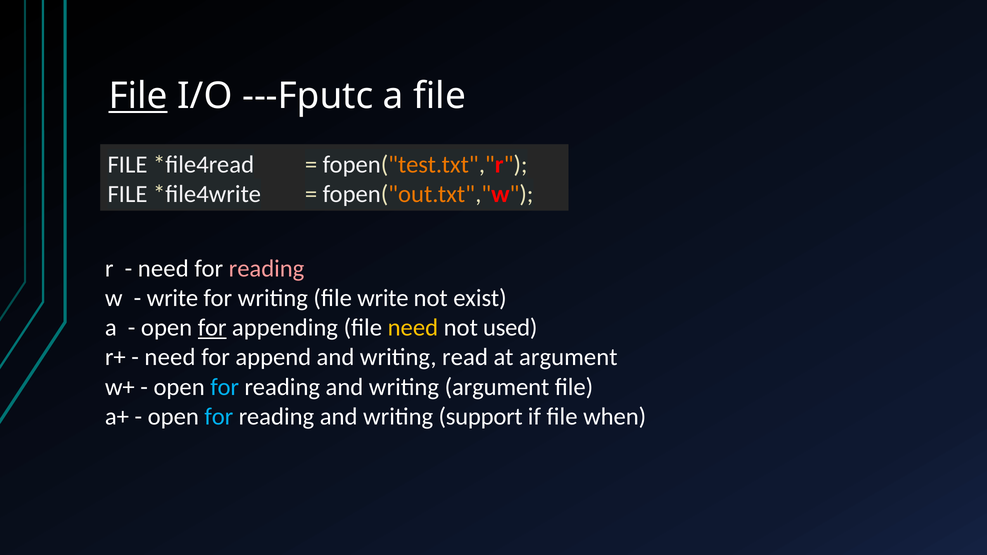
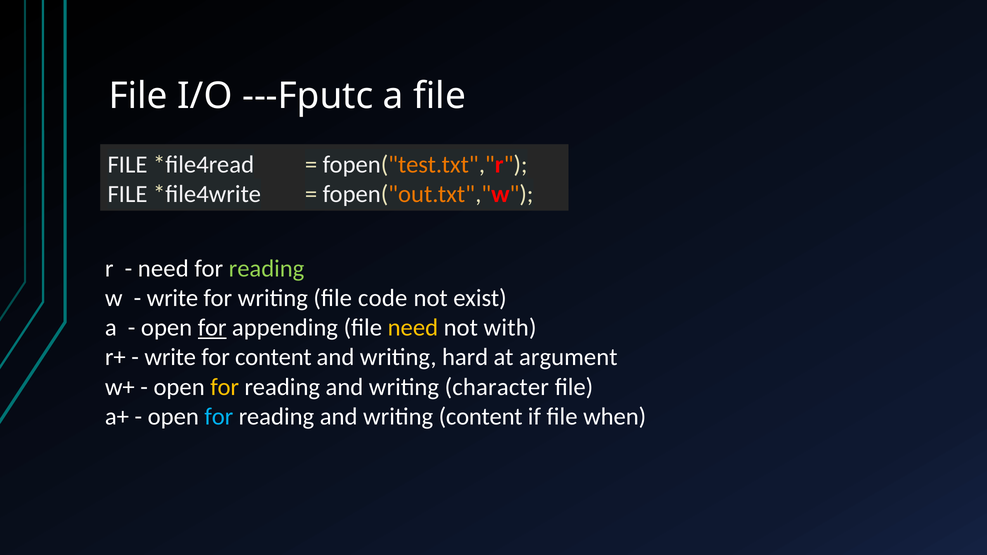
File at (138, 96) underline: present -> none
reading at (267, 269) colour: pink -> light green
file write: write -> code
used: used -> with
need at (170, 358): need -> write
for append: append -> content
read: read -> hard
for at (225, 387) colour: light blue -> yellow
writing argument: argument -> character
writing support: support -> content
